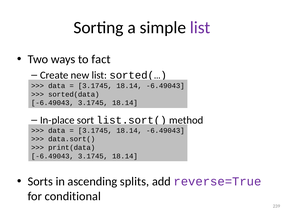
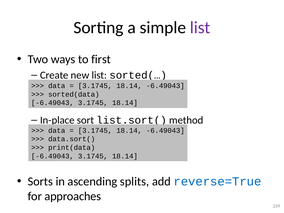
fact: fact -> first
reverse=True colour: purple -> blue
conditional: conditional -> approaches
